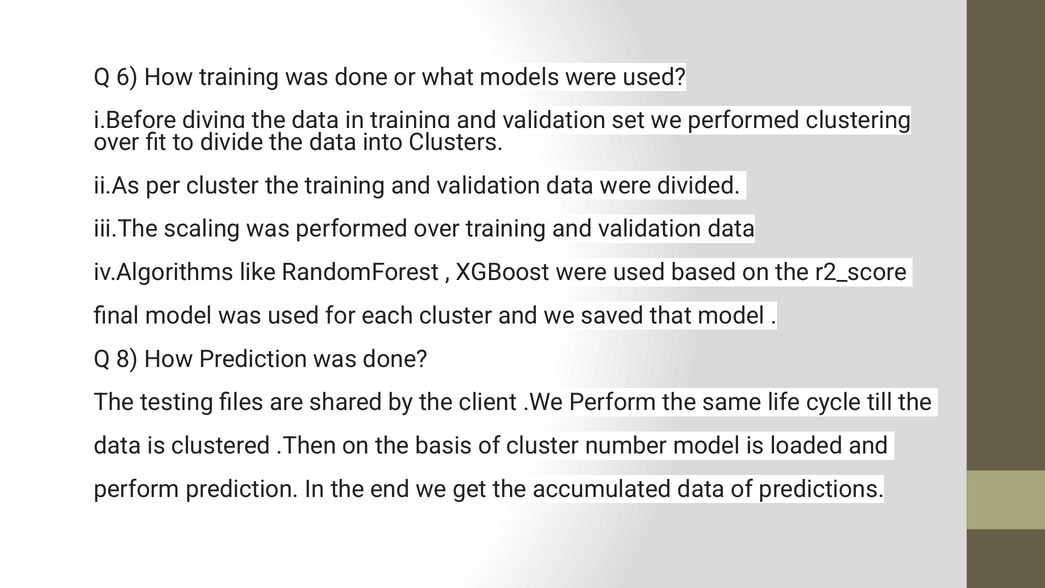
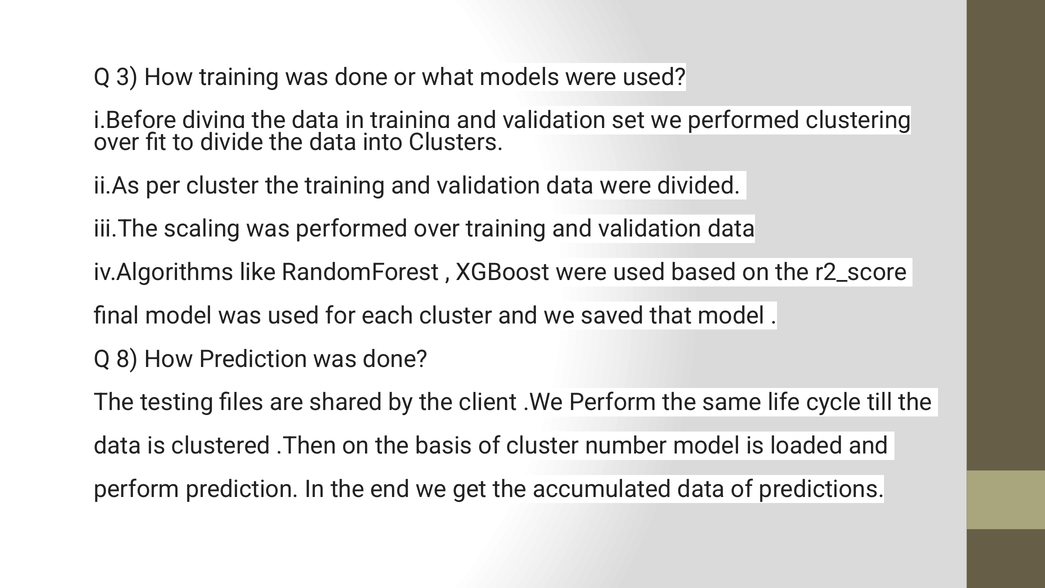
6: 6 -> 3
